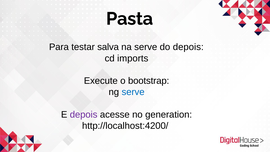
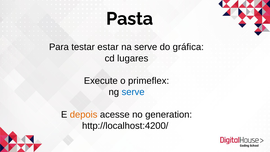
salva: salva -> estar
do depois: depois -> gráfica
imports: imports -> lugares
bootstrap: bootstrap -> primeflex
depois at (84, 114) colour: purple -> orange
